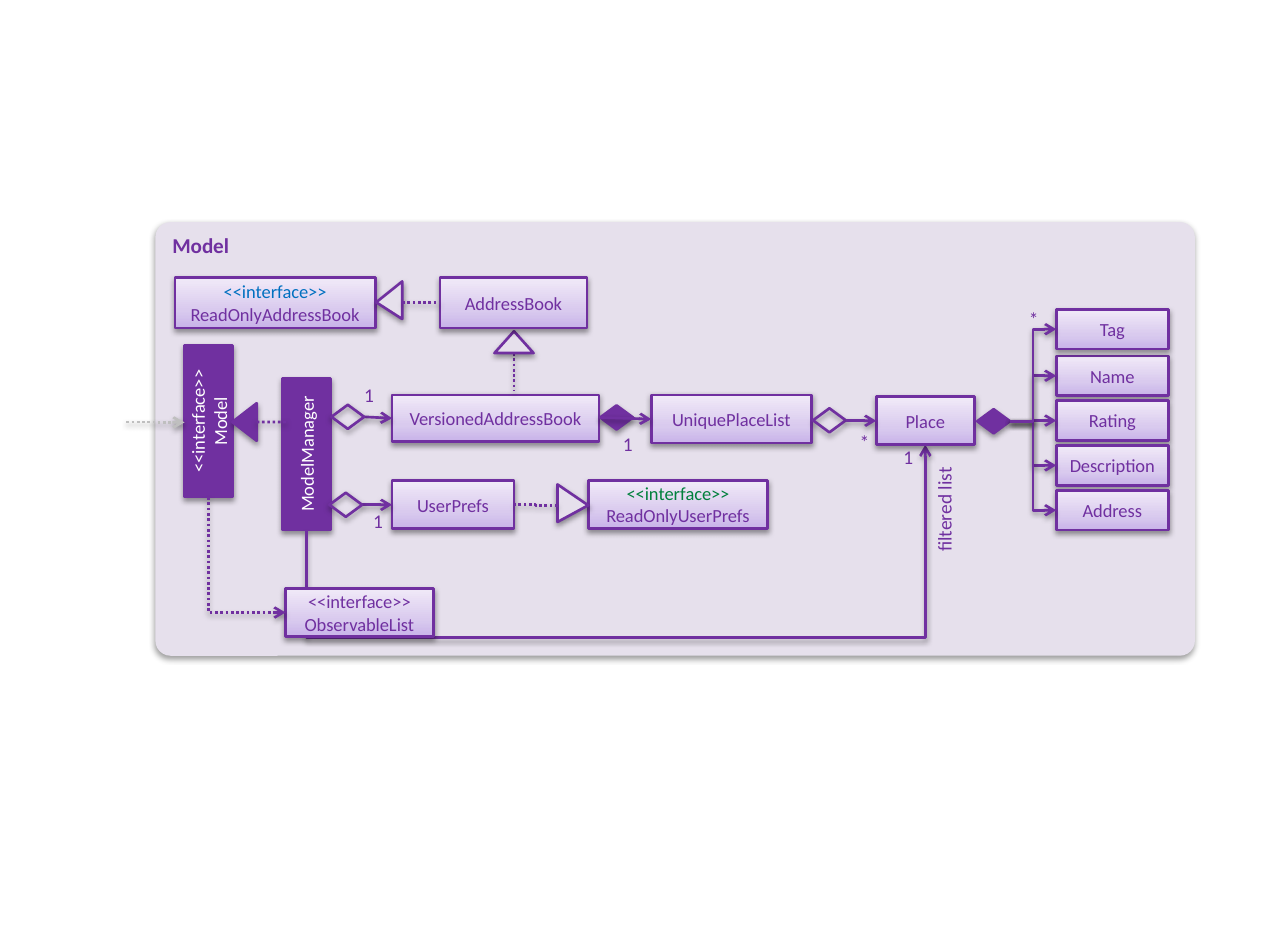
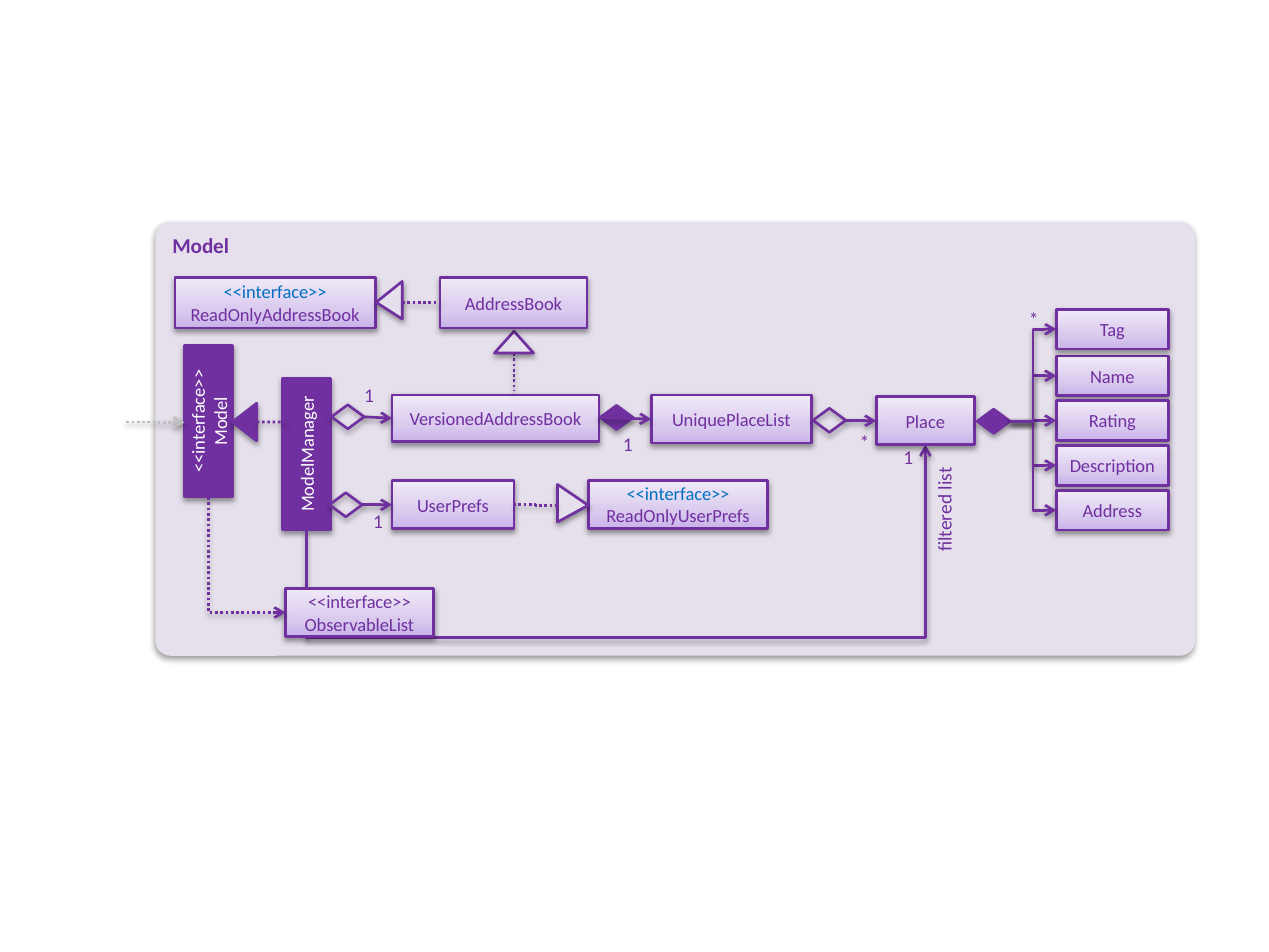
<<interface>> at (678, 495) colour: green -> blue
